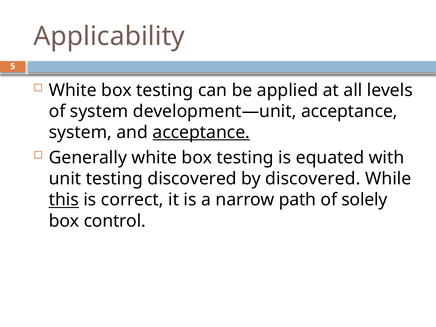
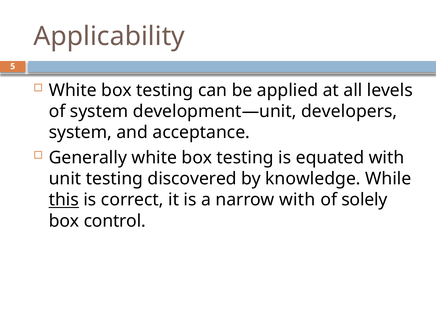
development—unit acceptance: acceptance -> developers
acceptance at (201, 132) underline: present -> none
by discovered: discovered -> knowledge
narrow path: path -> with
